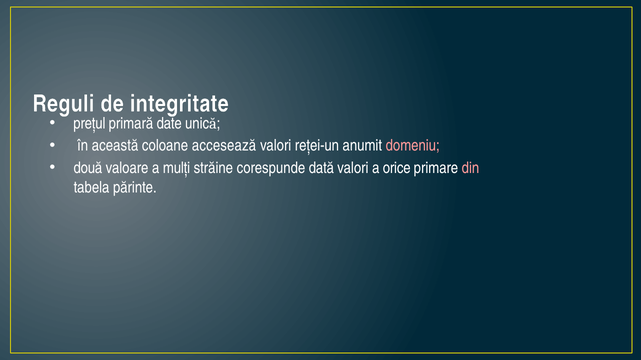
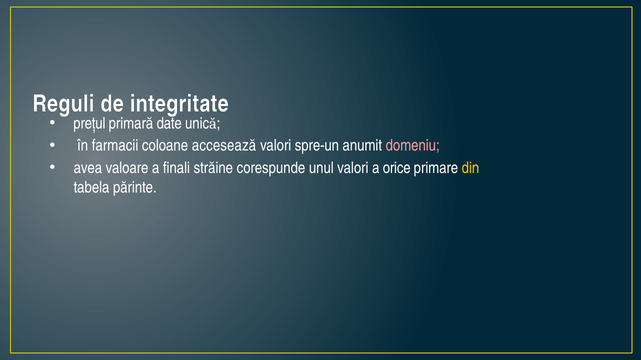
această: această -> farmacii
reței-un: reței-un -> spre-un
două: două -> avea
mulți: mulți -> finali
dată: dată -> unul
din colour: pink -> yellow
